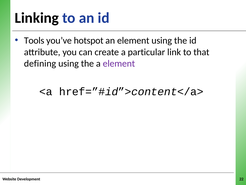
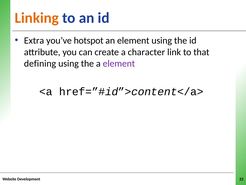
Linking colour: black -> orange
Tools: Tools -> Extra
particular: particular -> character
